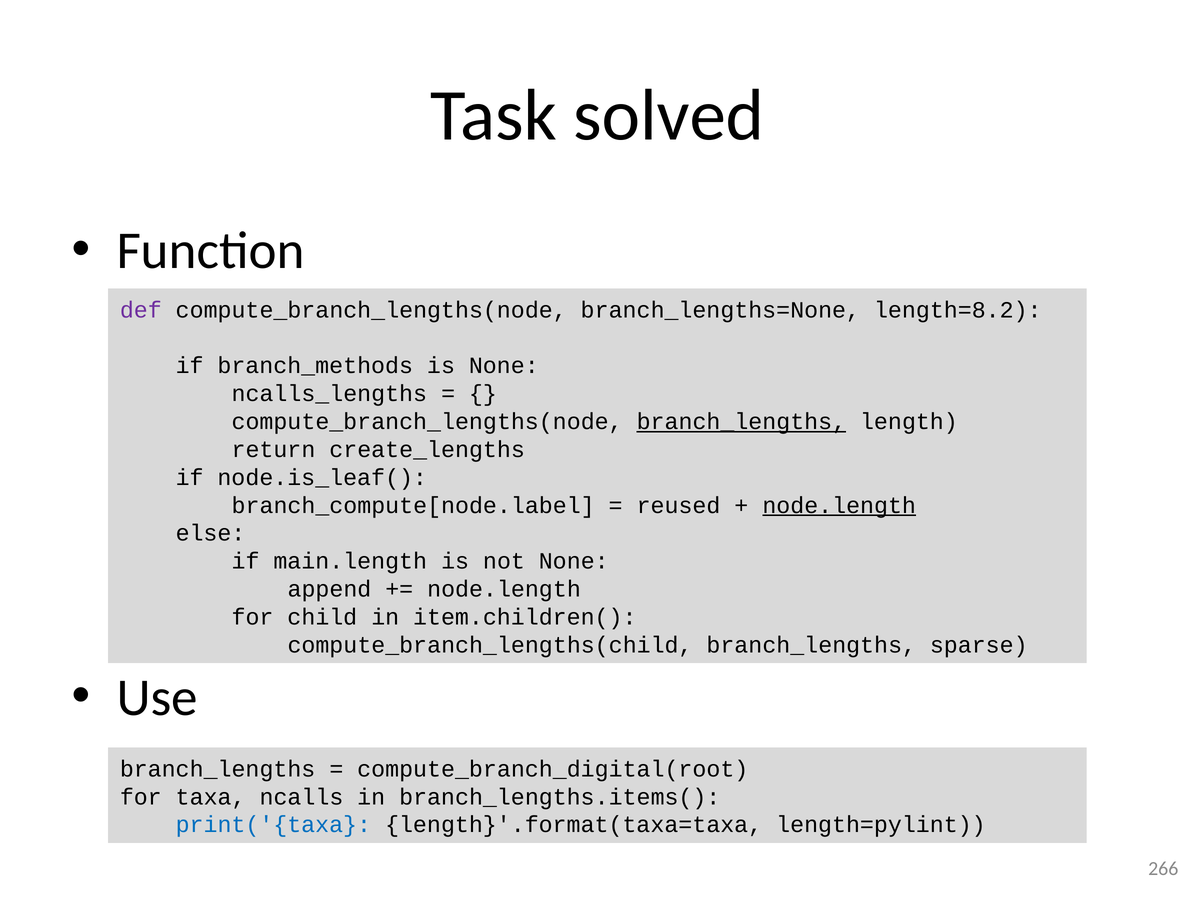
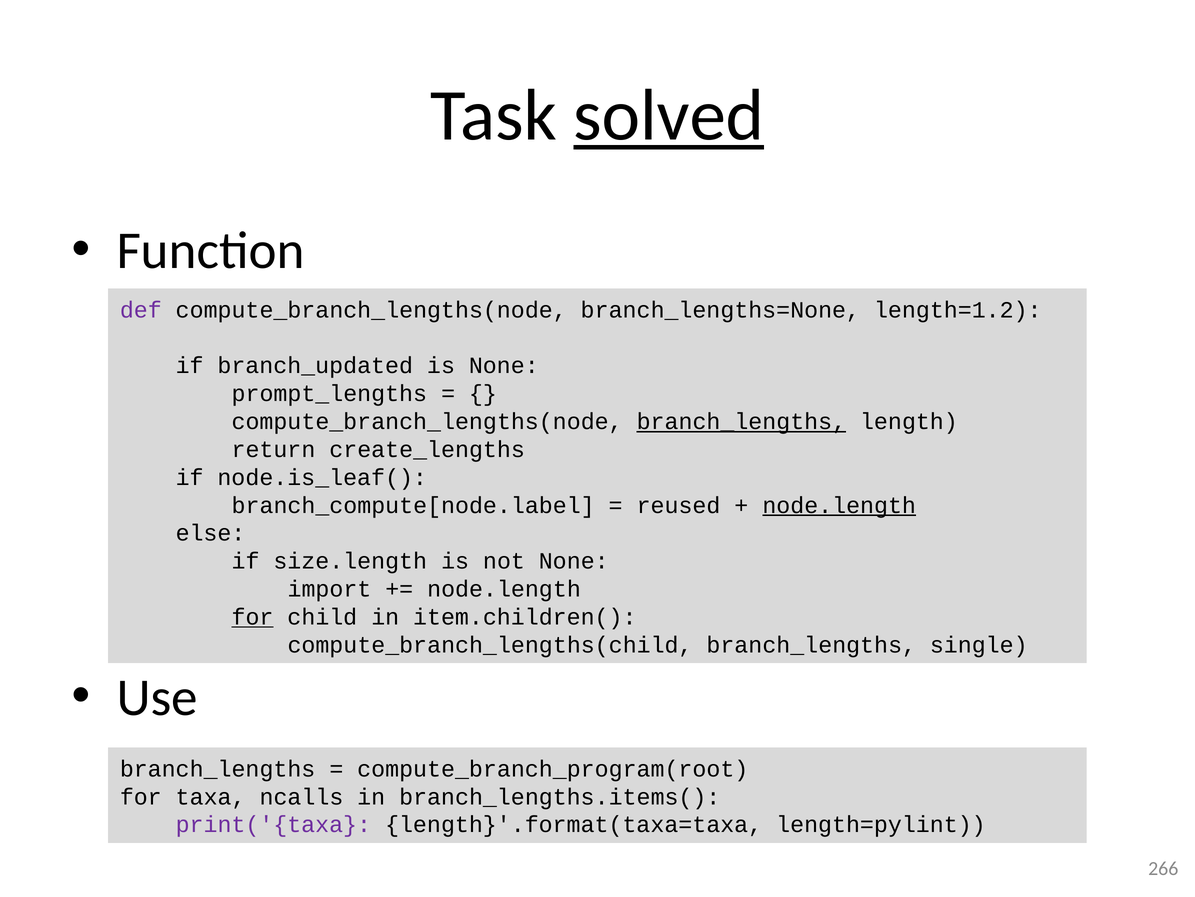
solved underline: none -> present
length=8.2: length=8.2 -> length=1.2
branch_methods: branch_methods -> branch_updated
ncalls_lengths: ncalls_lengths -> prompt_lengths
main.length: main.length -> size.length
append: append -> import
for at (253, 617) underline: none -> present
sparse: sparse -> single
compute_branch_digital(root: compute_branch_digital(root -> compute_branch_program(root
print('{taxa colour: blue -> purple
